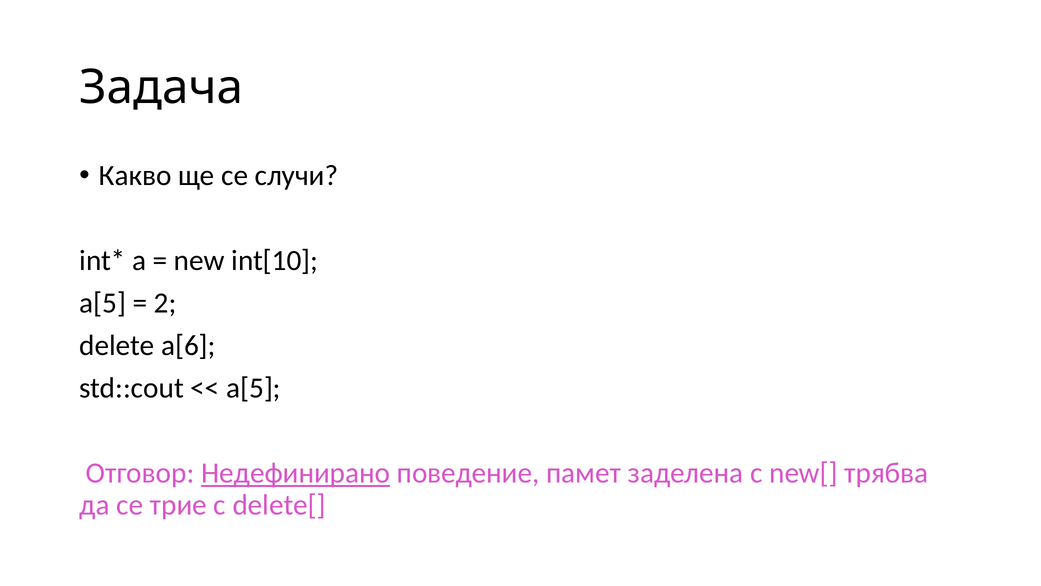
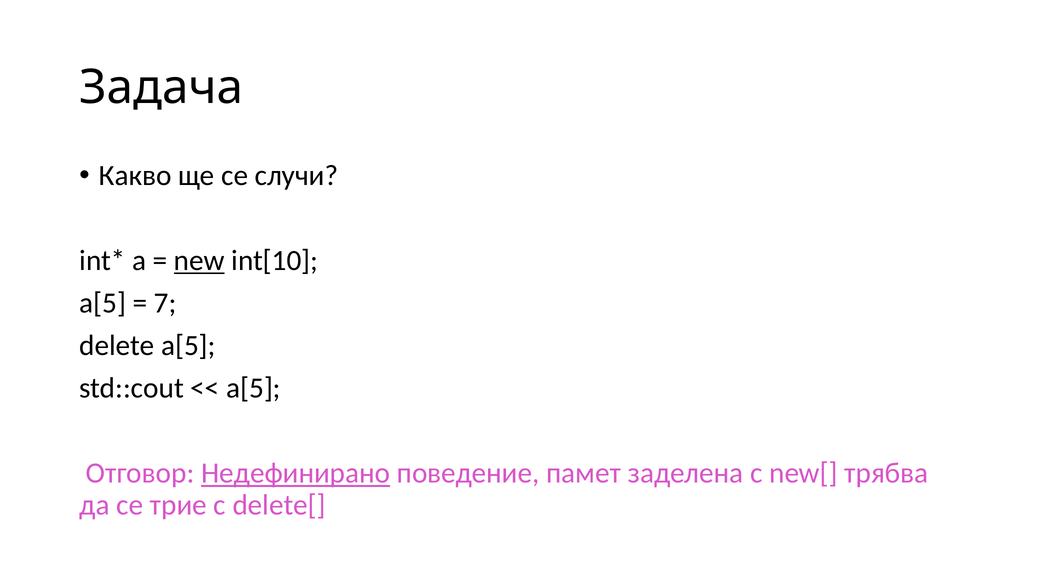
new underline: none -> present
2: 2 -> 7
delete a[6: a[6 -> a[5
